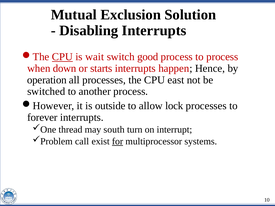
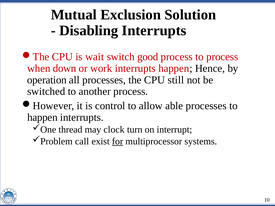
CPU at (62, 57) underline: present -> none
starts: starts -> work
east: east -> still
outside: outside -> control
lock: lock -> able
forever at (42, 117): forever -> happen
south: south -> clock
